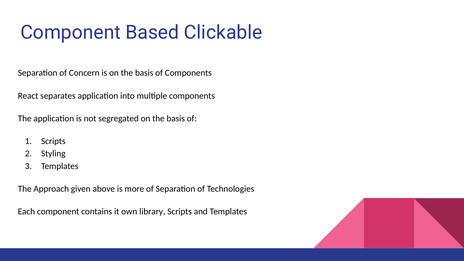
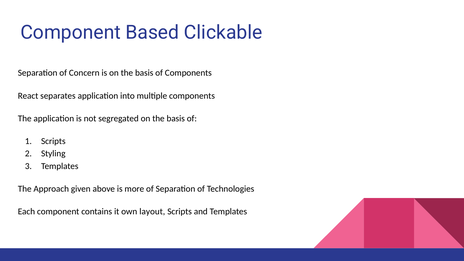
library: library -> layout
